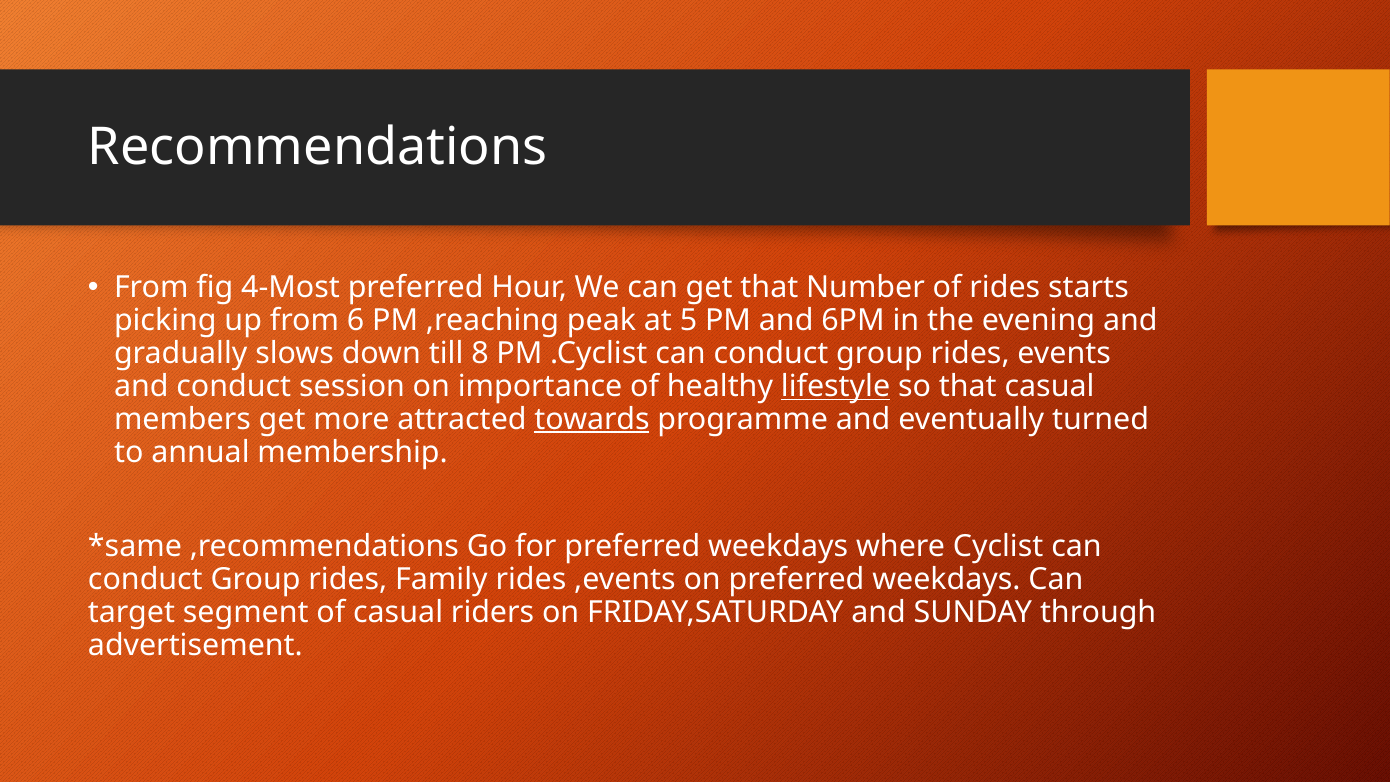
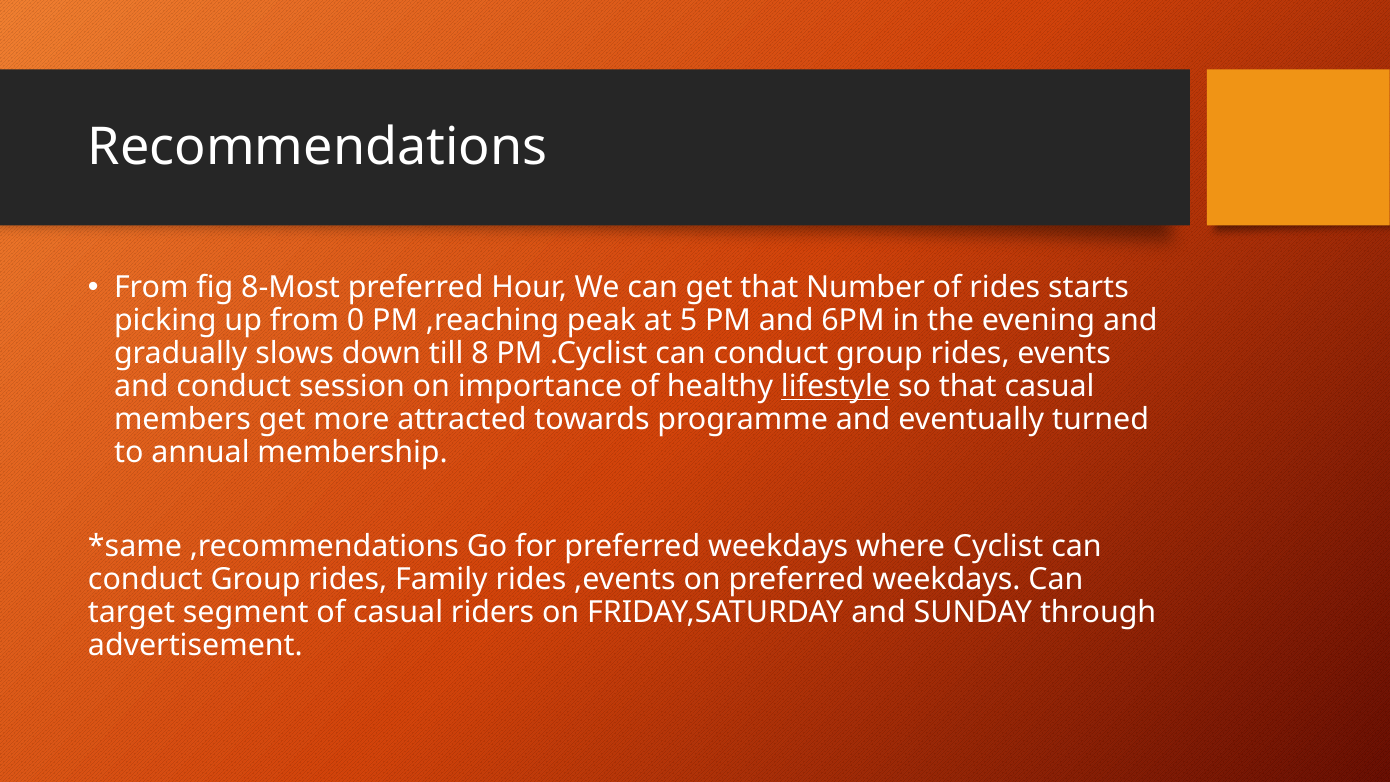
4-Most: 4-Most -> 8-Most
6: 6 -> 0
towards underline: present -> none
